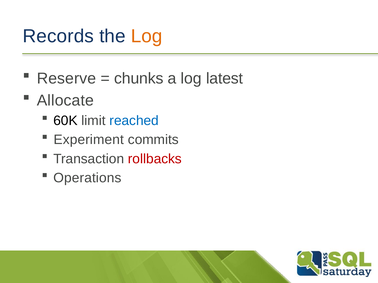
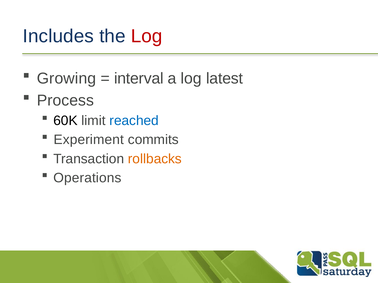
Records: Records -> Includes
Log at (147, 36) colour: orange -> red
Reserve: Reserve -> Growing
chunks: chunks -> interval
Allocate: Allocate -> Process
rollbacks colour: red -> orange
